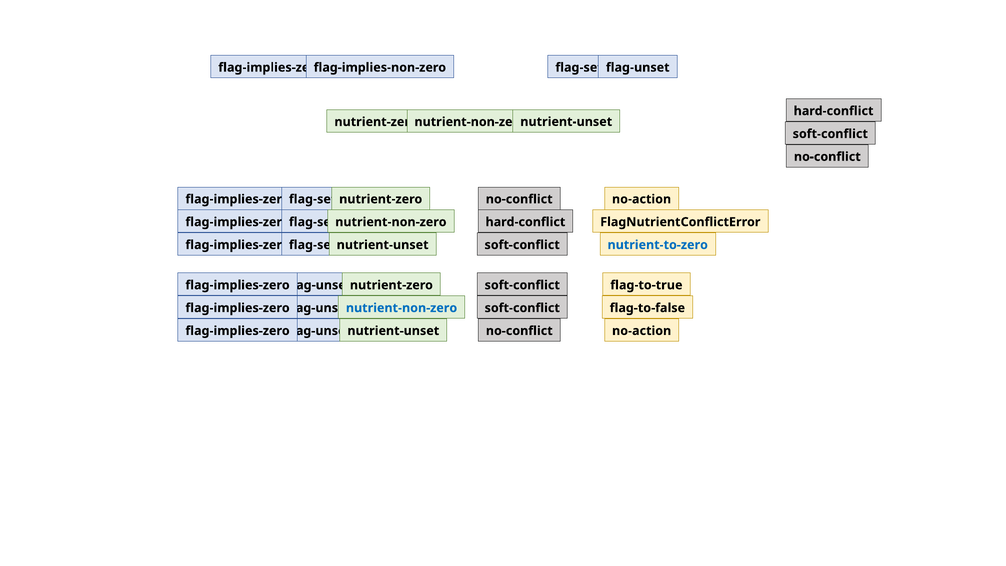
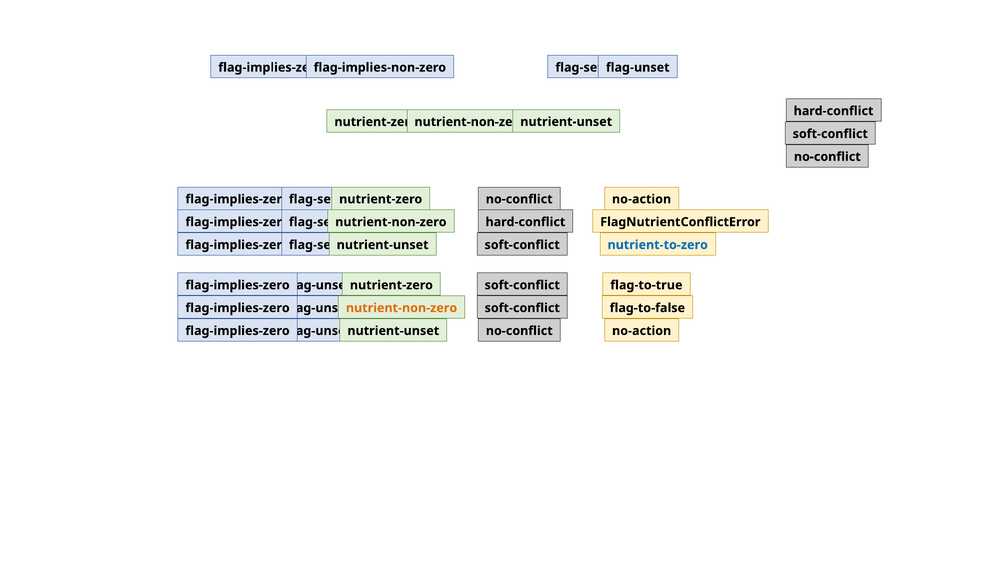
nutrient-non-zero colour: blue -> orange
